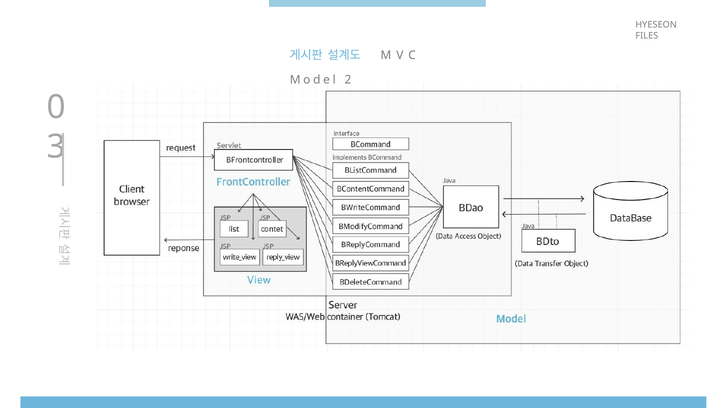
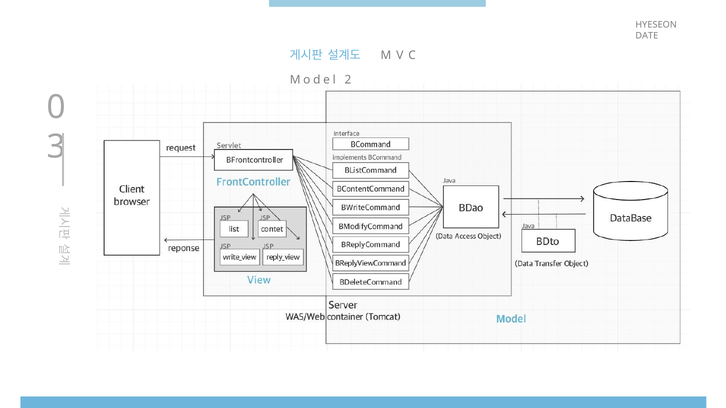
FILES: FILES -> DATE
